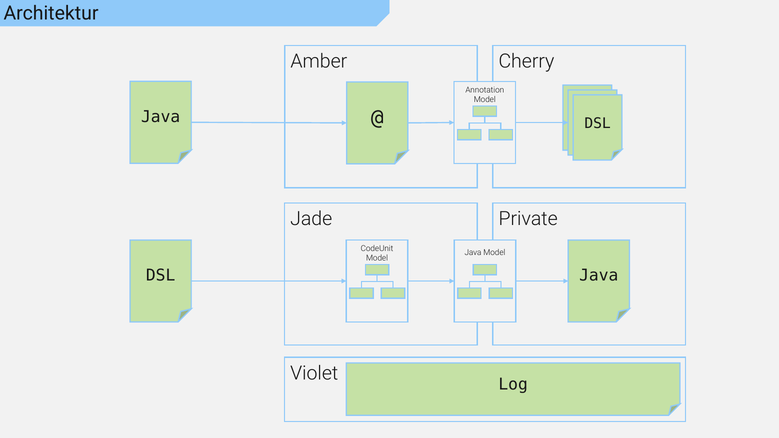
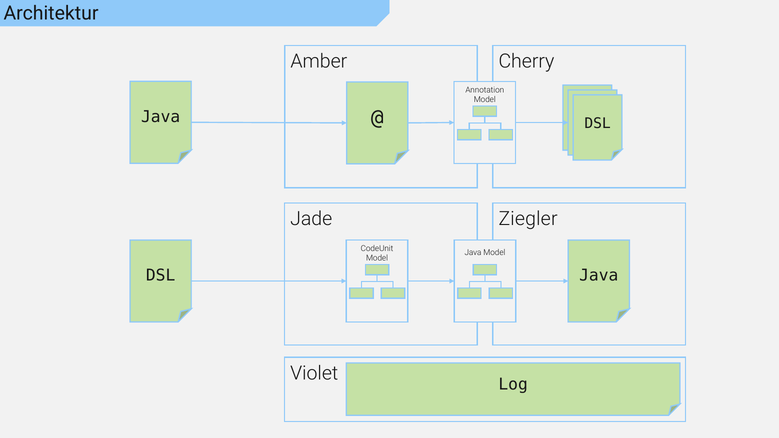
Private: Private -> Ziegler
